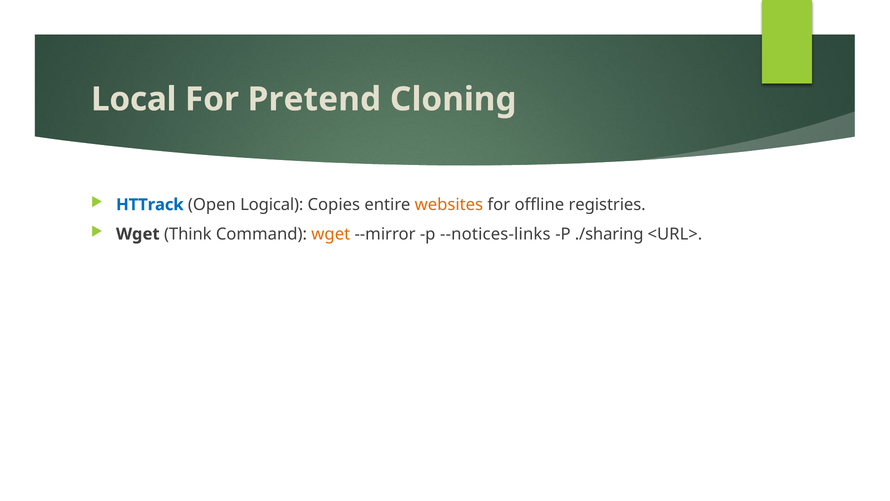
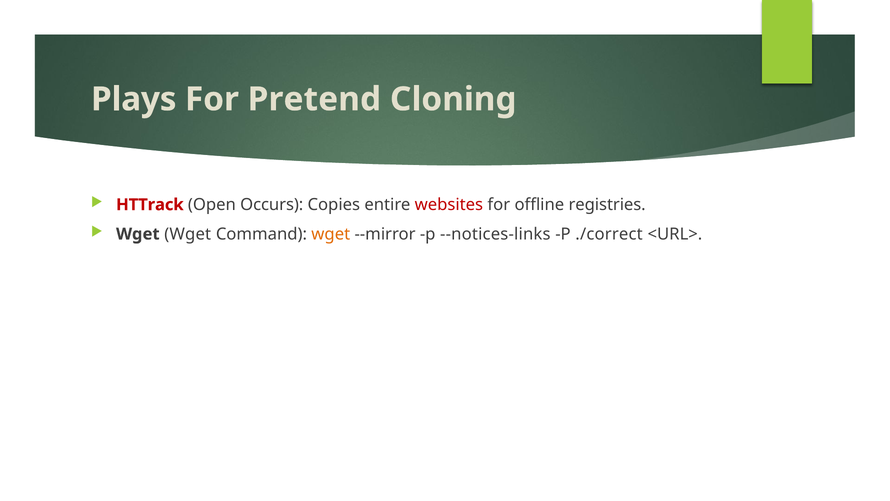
Local: Local -> Plays
HTTrack colour: blue -> red
Logical: Logical -> Occurs
websites colour: orange -> red
Wget Think: Think -> Wget
./sharing: ./sharing -> ./correct
